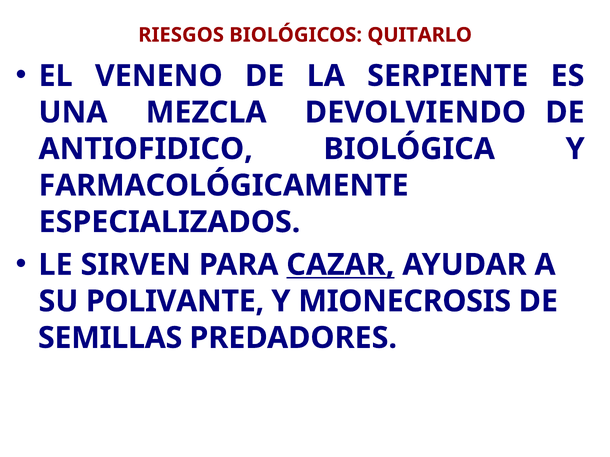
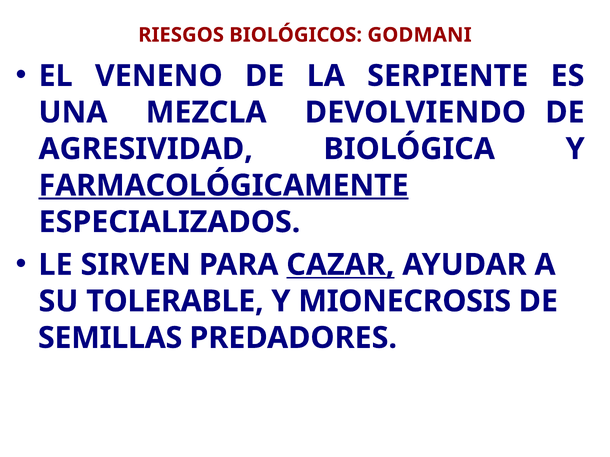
QUITARLO: QUITARLO -> GODMANI
ANTIOFIDICO: ANTIOFIDICO -> AGRESIVIDAD
FARMACOLÓGICAMENTE underline: none -> present
POLIVANTE: POLIVANTE -> TOLERABLE
